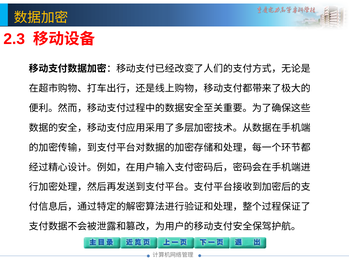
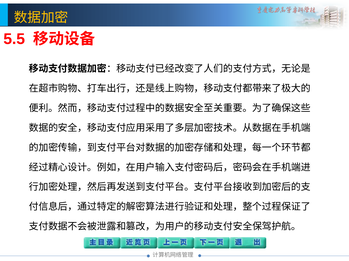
2.3: 2.3 -> 5.5
